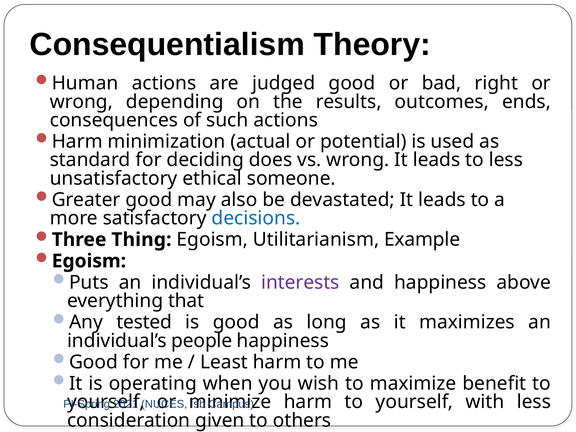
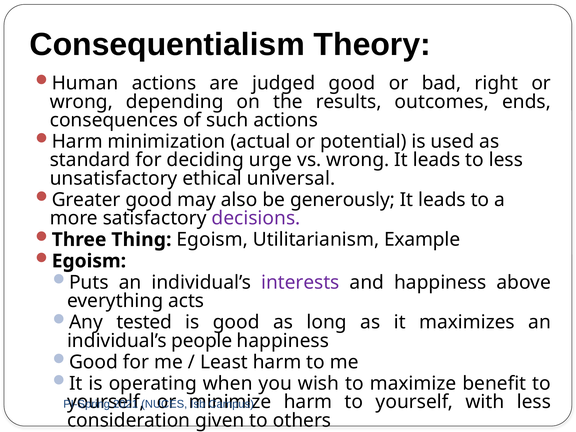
does: does -> urge
someone: someone -> universal
devastated: devastated -> generously
decisions colour: blue -> purple
that: that -> acts
